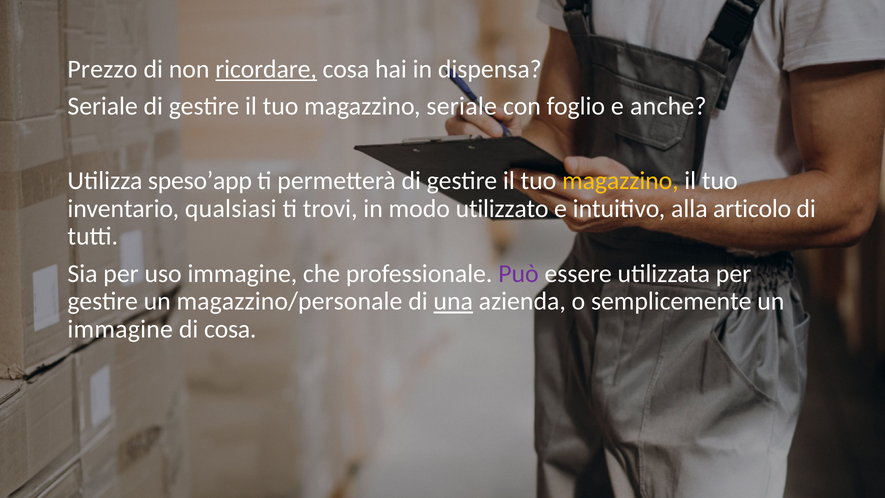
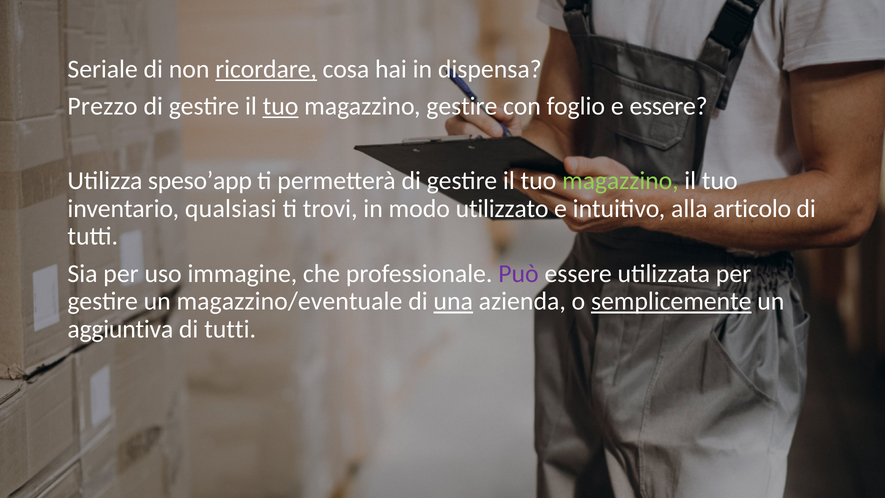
Prezzo: Prezzo -> Seriale
Seriale at (103, 106): Seriale -> Prezzo
tuo at (281, 106) underline: none -> present
magazzino seriale: seriale -> gestire
e anche: anche -> essere
magazzino at (620, 181) colour: yellow -> light green
magazzino/personale: magazzino/personale -> magazzino/eventuale
semplicemente underline: none -> present
immagine at (120, 329): immagine -> aggiuntiva
cosa at (230, 329): cosa -> tutti
